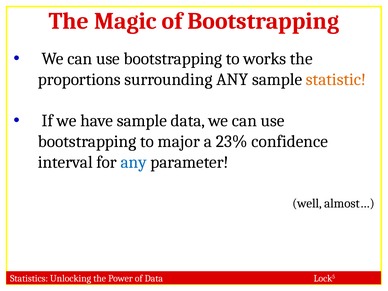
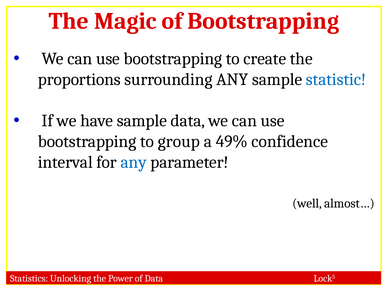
works: works -> create
statistic colour: orange -> blue
major: major -> group
23%: 23% -> 49%
